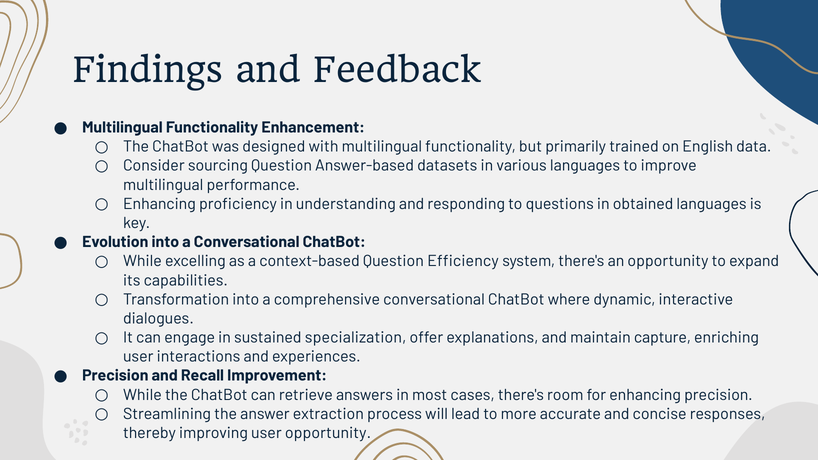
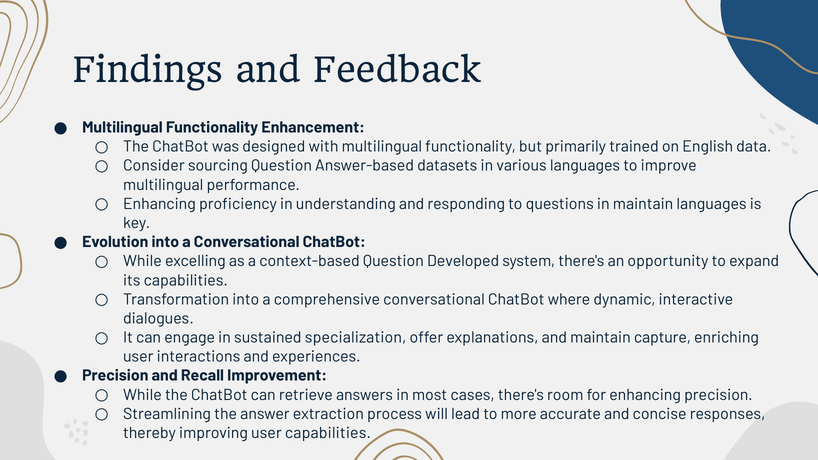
in obtained: obtained -> maintain
Efficiency: Efficiency -> Developed
user opportunity: opportunity -> capabilities
